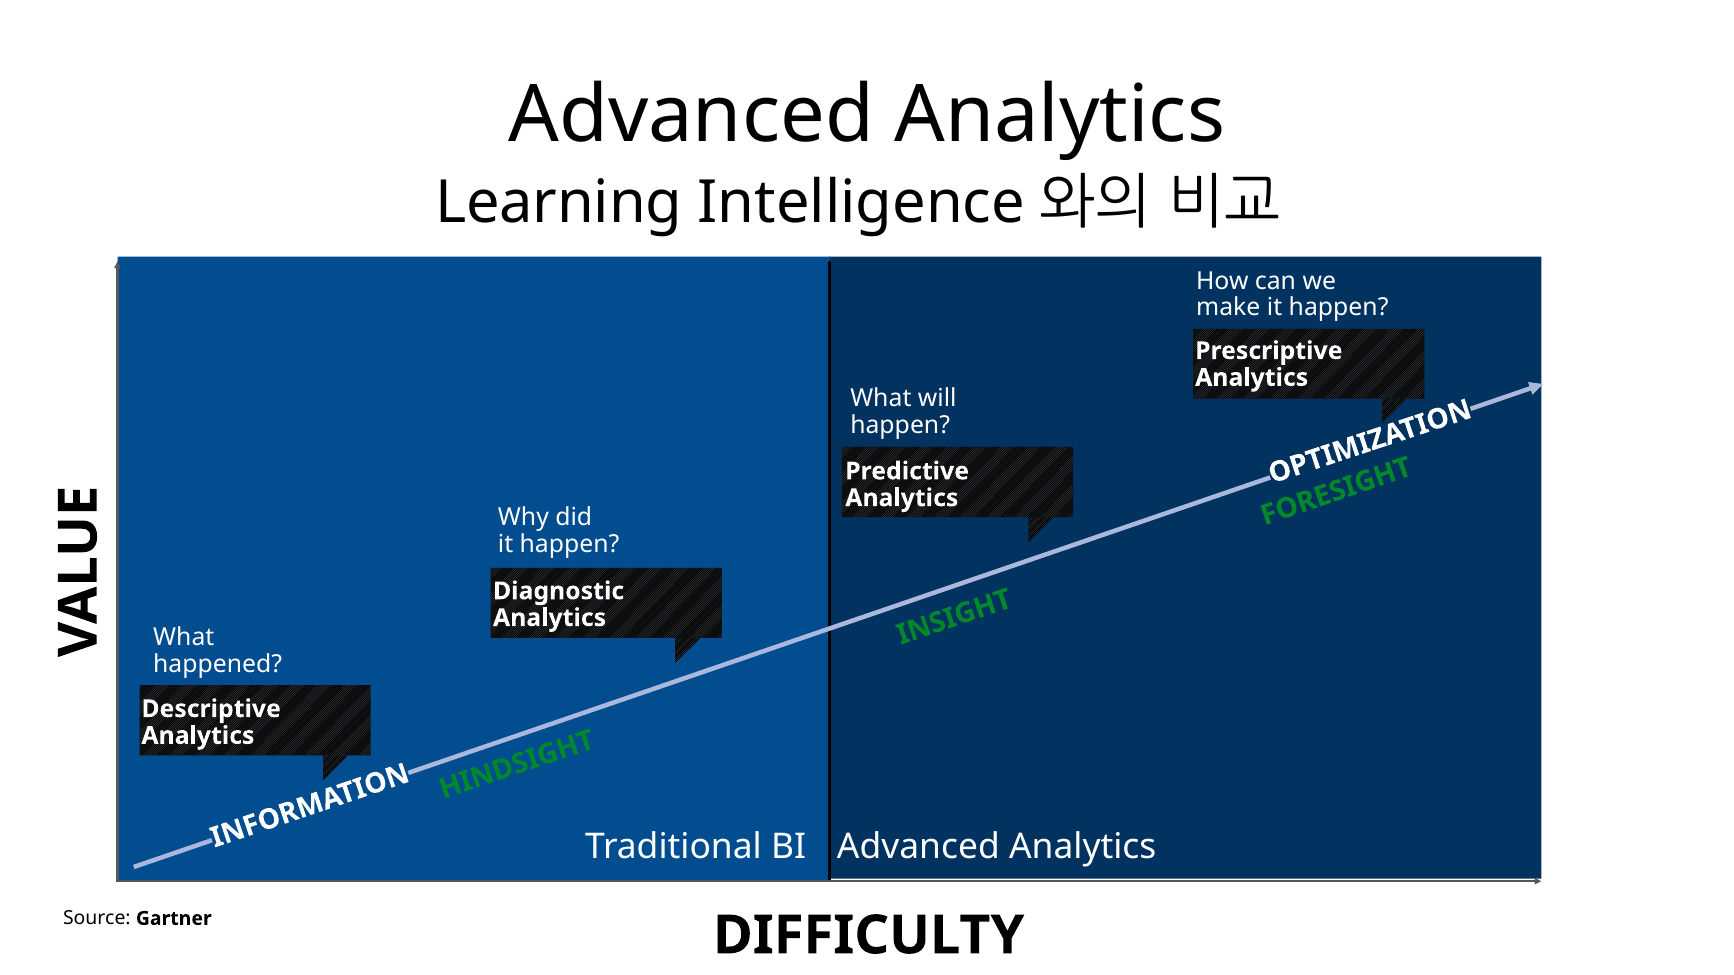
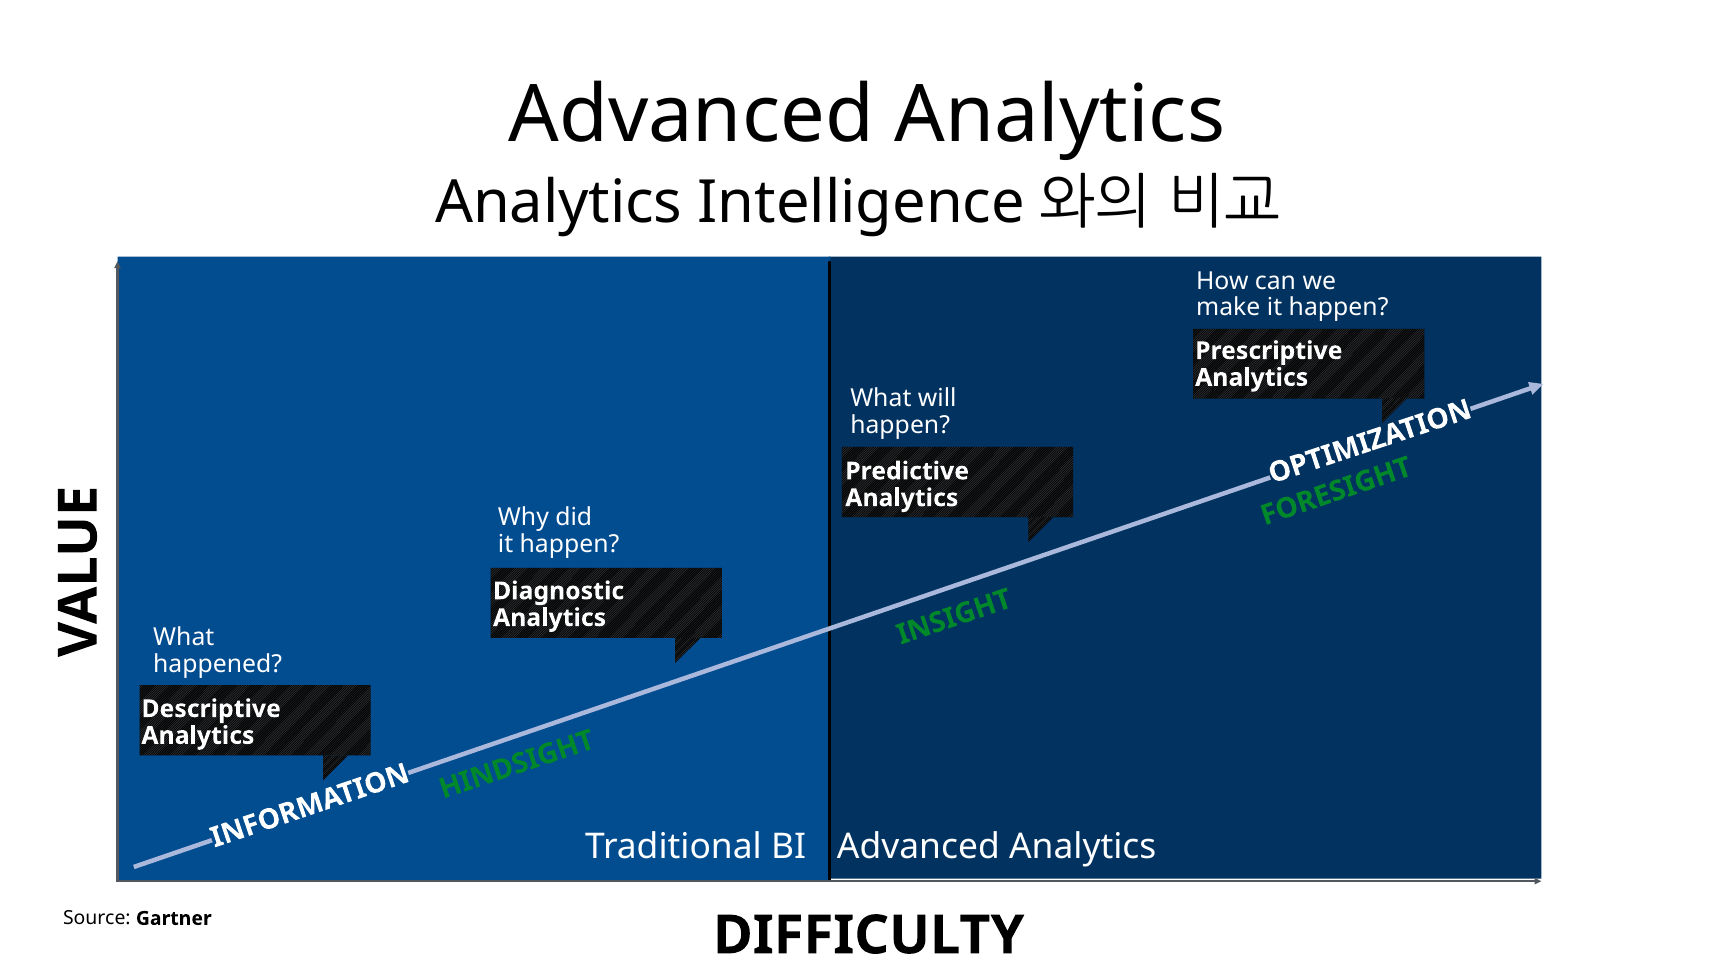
Learning at (559, 203): Learning -> Analytics
